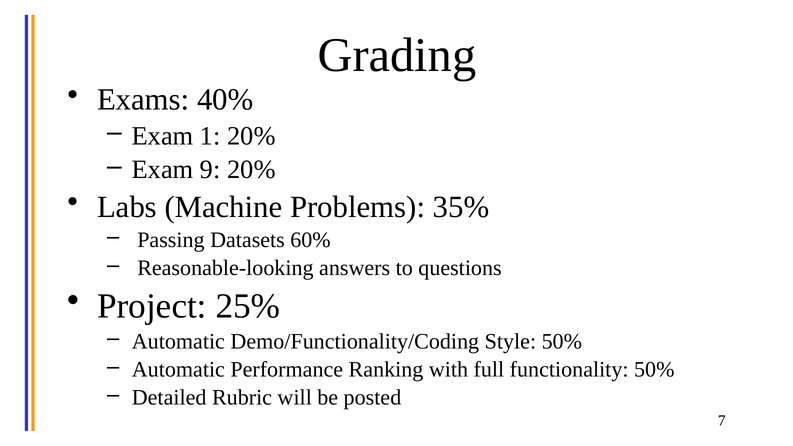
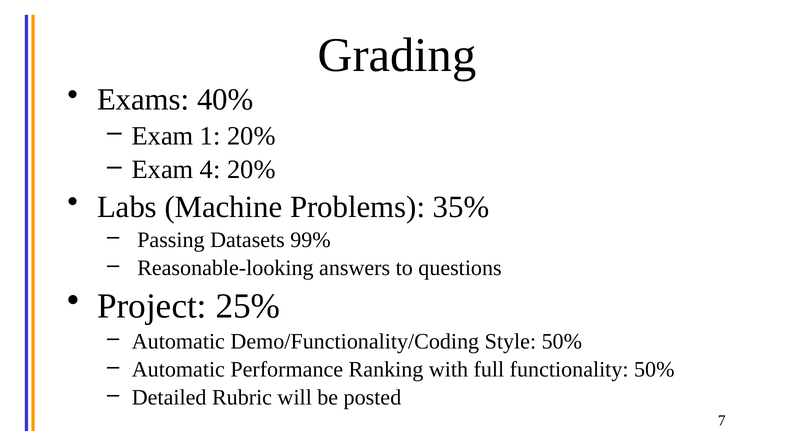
9: 9 -> 4
60%: 60% -> 99%
